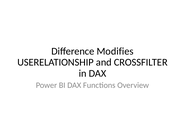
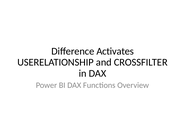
Modifies: Modifies -> Activates
